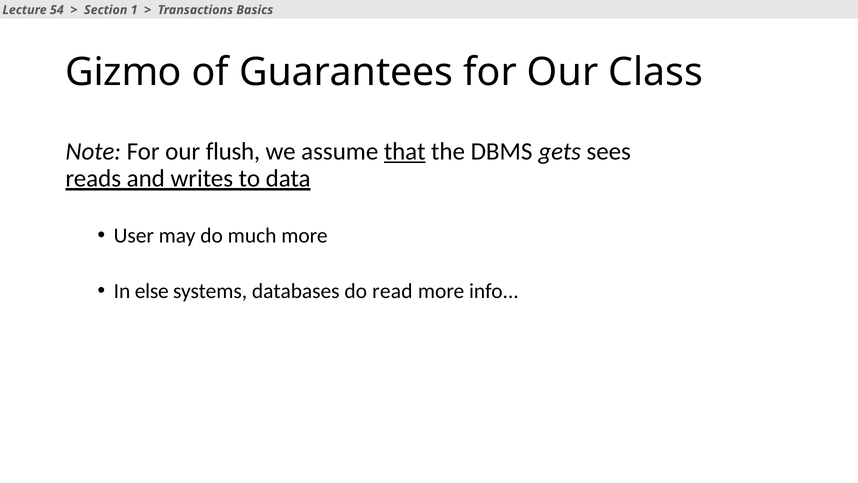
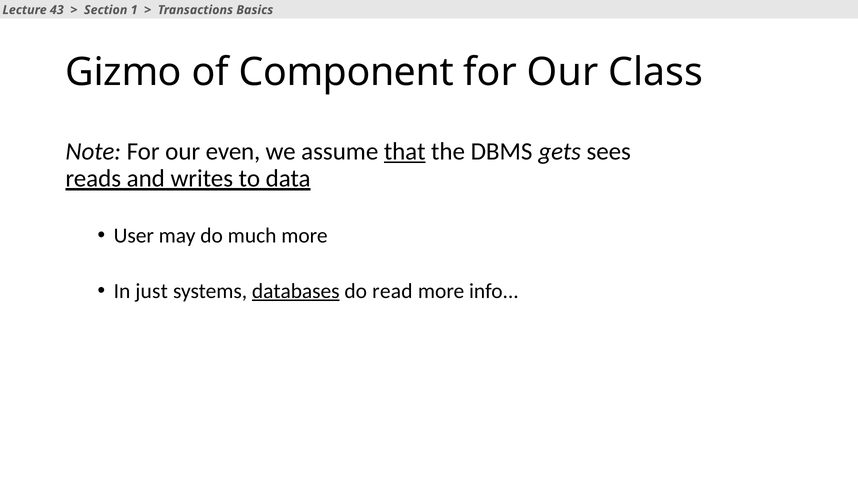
54: 54 -> 43
Guarantees: Guarantees -> Component
flush: flush -> even
else: else -> just
databases underline: none -> present
